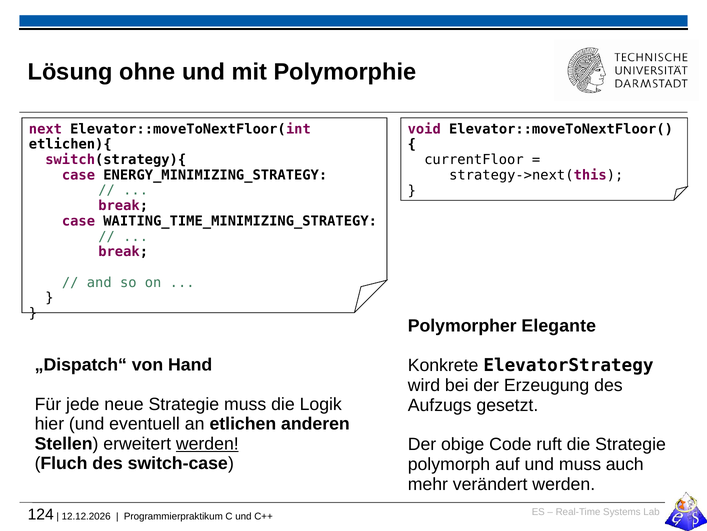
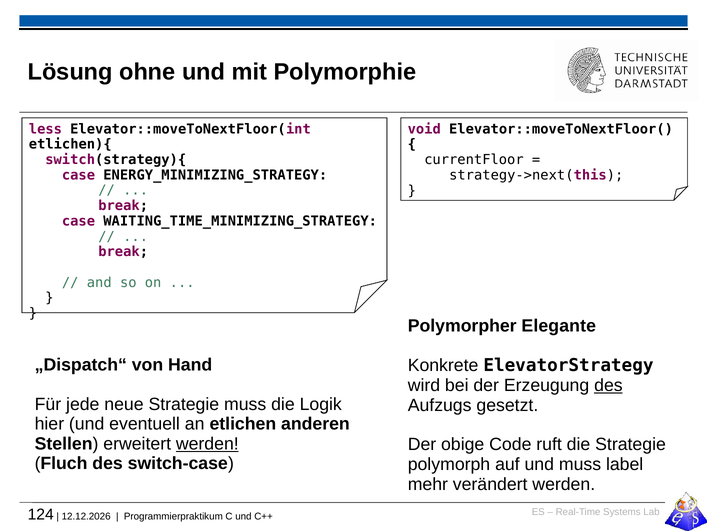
next: next -> less
des at (608, 385) underline: none -> present
auch: auch -> label
